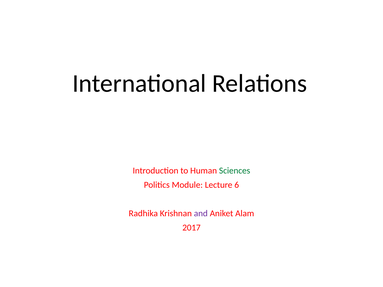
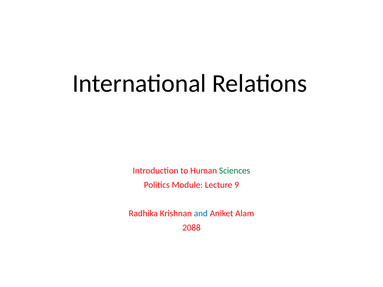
6: 6 -> 9
and colour: purple -> blue
2017: 2017 -> 2088
